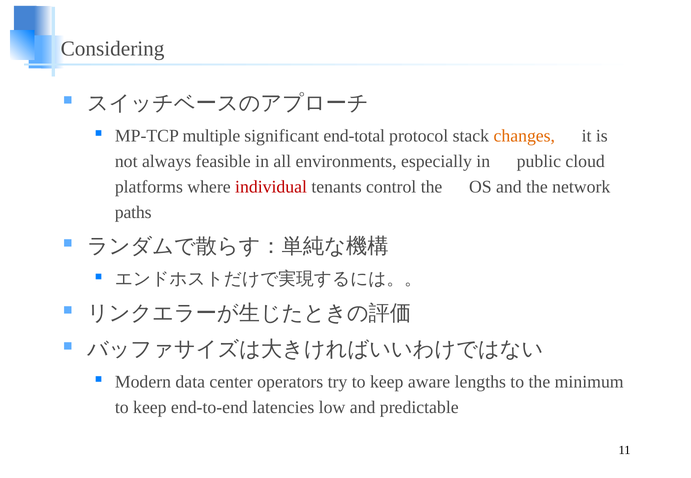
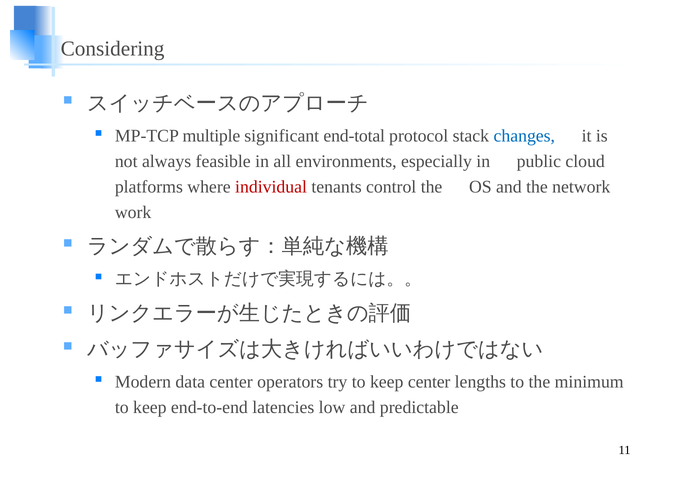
changes colour: orange -> blue
paths: paths -> work
keep aware: aware -> center
